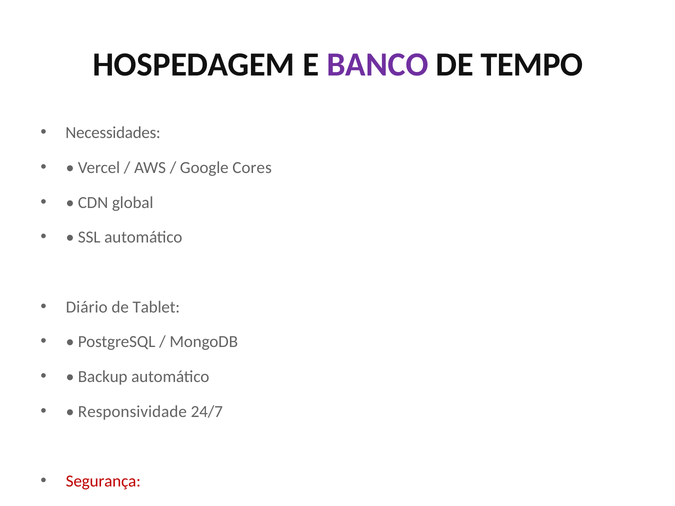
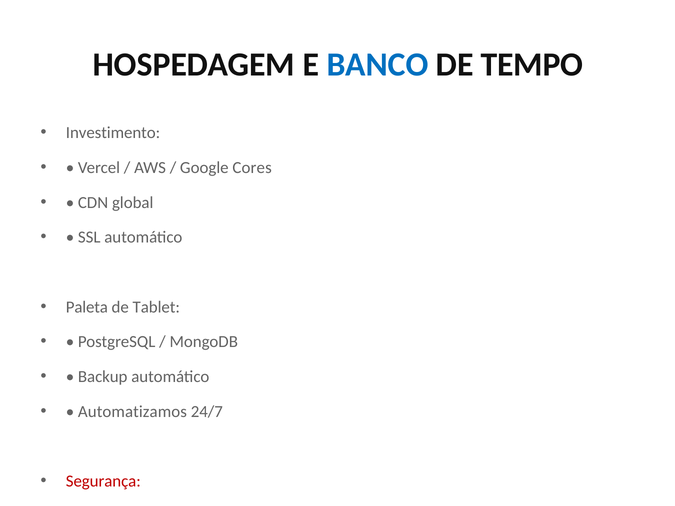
BANCO colour: purple -> blue
Necessidades: Necessidades -> Investimento
Diário: Diário -> Paleta
Responsividade: Responsividade -> Automatizamos
